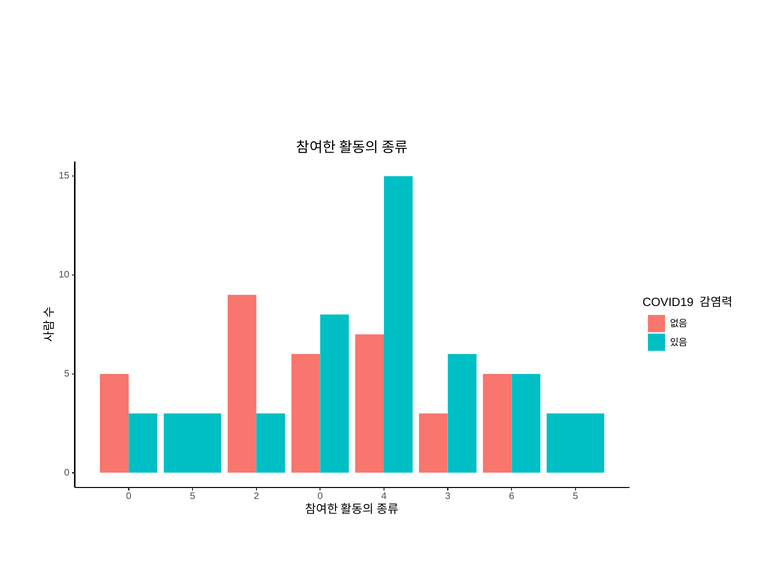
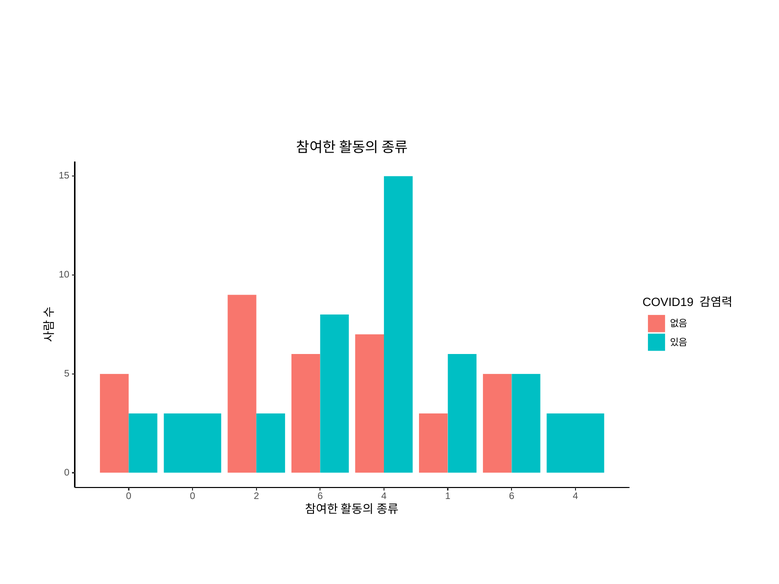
5 at (193, 496): 5 -> 0
2 0: 0 -> 6
3: 3 -> 1
5 at (575, 496): 5 -> 4
